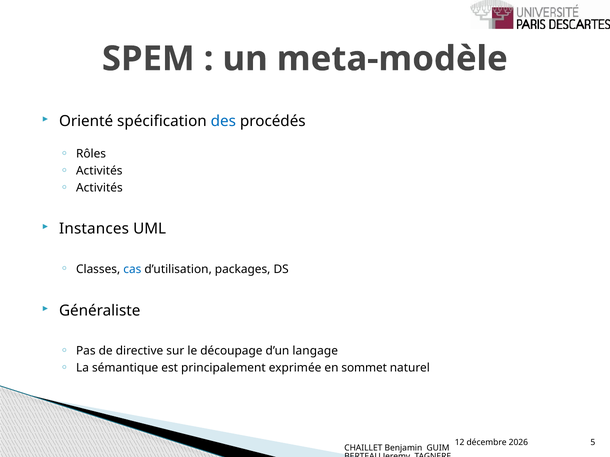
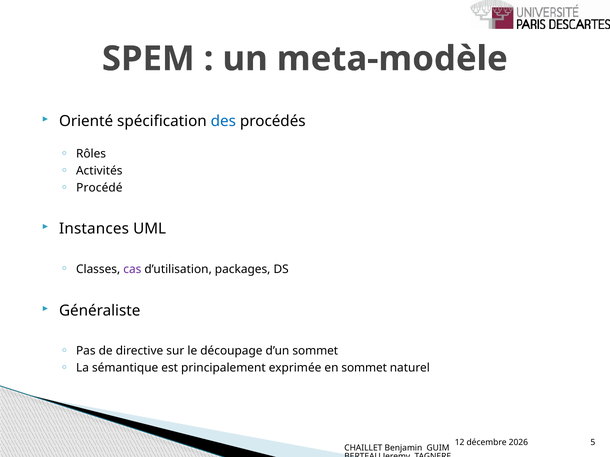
Activités at (99, 188): Activités -> Procédé
cas colour: blue -> purple
d’un langage: langage -> sommet
